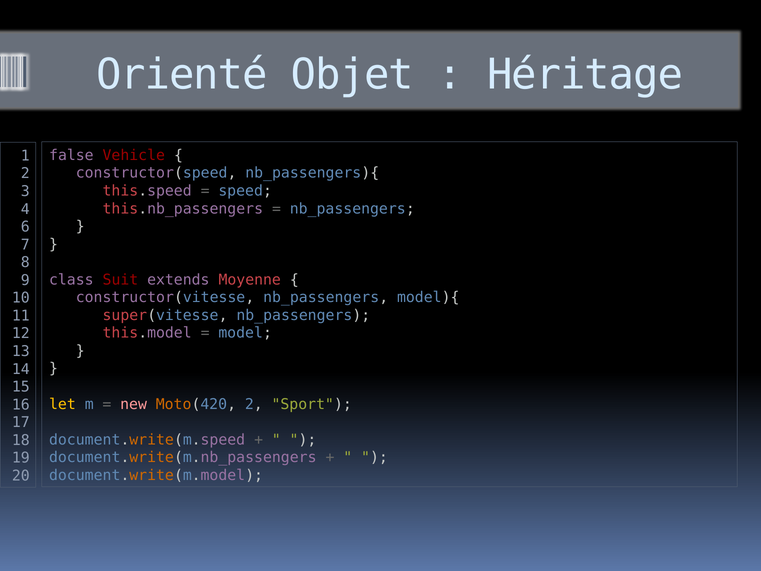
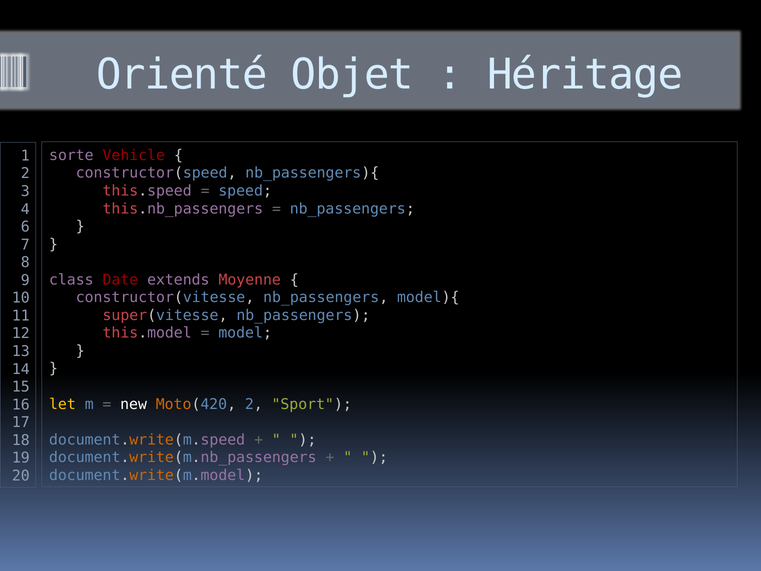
false: false -> sorte
Suit: Suit -> Date
new colour: pink -> white
